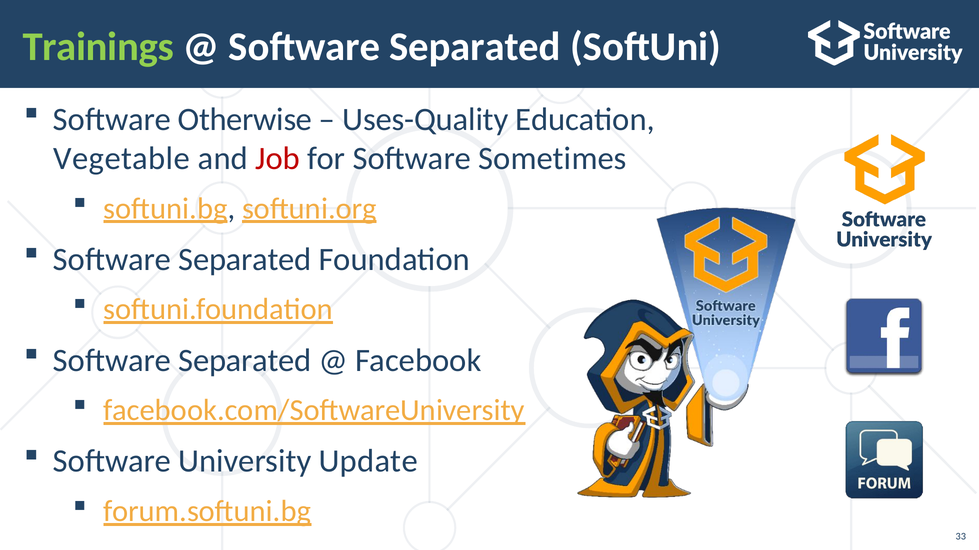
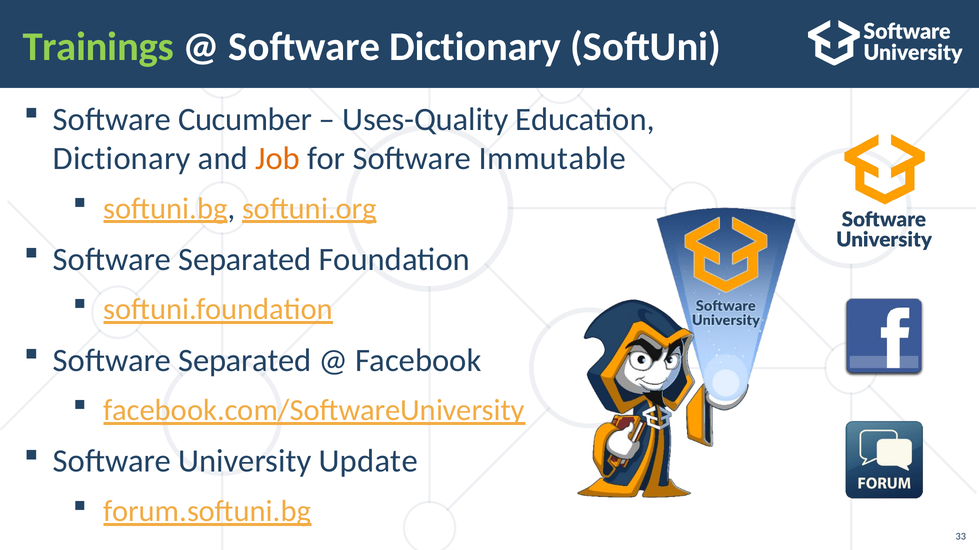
Separated at (475, 47): Separated -> Dictionary
Otherwise: Otherwise -> Cucumber
Vegetable at (122, 159): Vegetable -> Dictionary
Job colour: red -> orange
Sometimes: Sometimes -> Immutable
